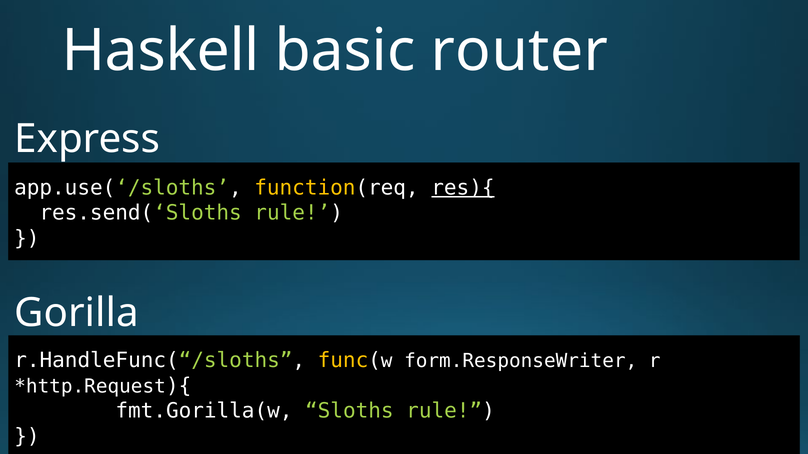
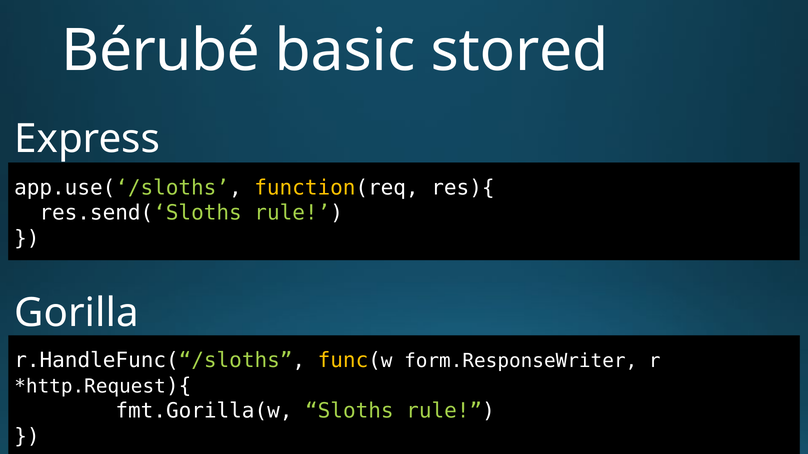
Haskell: Haskell -> Bérubé
router: router -> stored
res){ underline: present -> none
